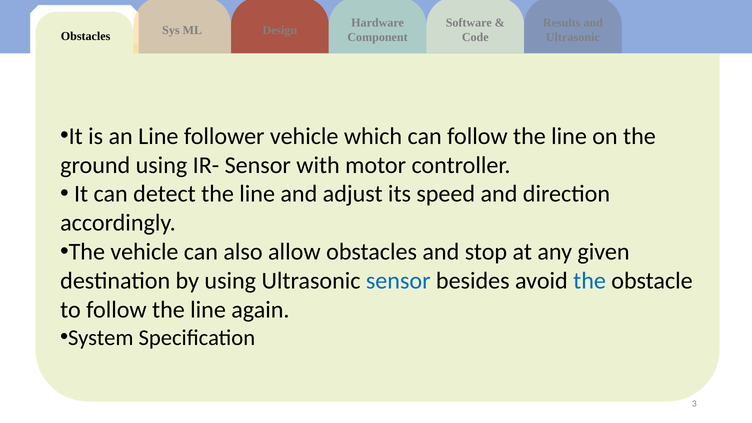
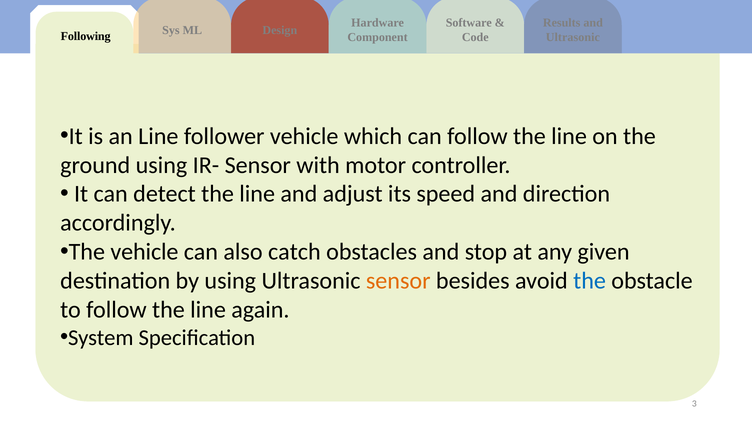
Obstacles at (86, 36): Obstacles -> Following
allow: allow -> catch
sensor at (398, 281) colour: blue -> orange
